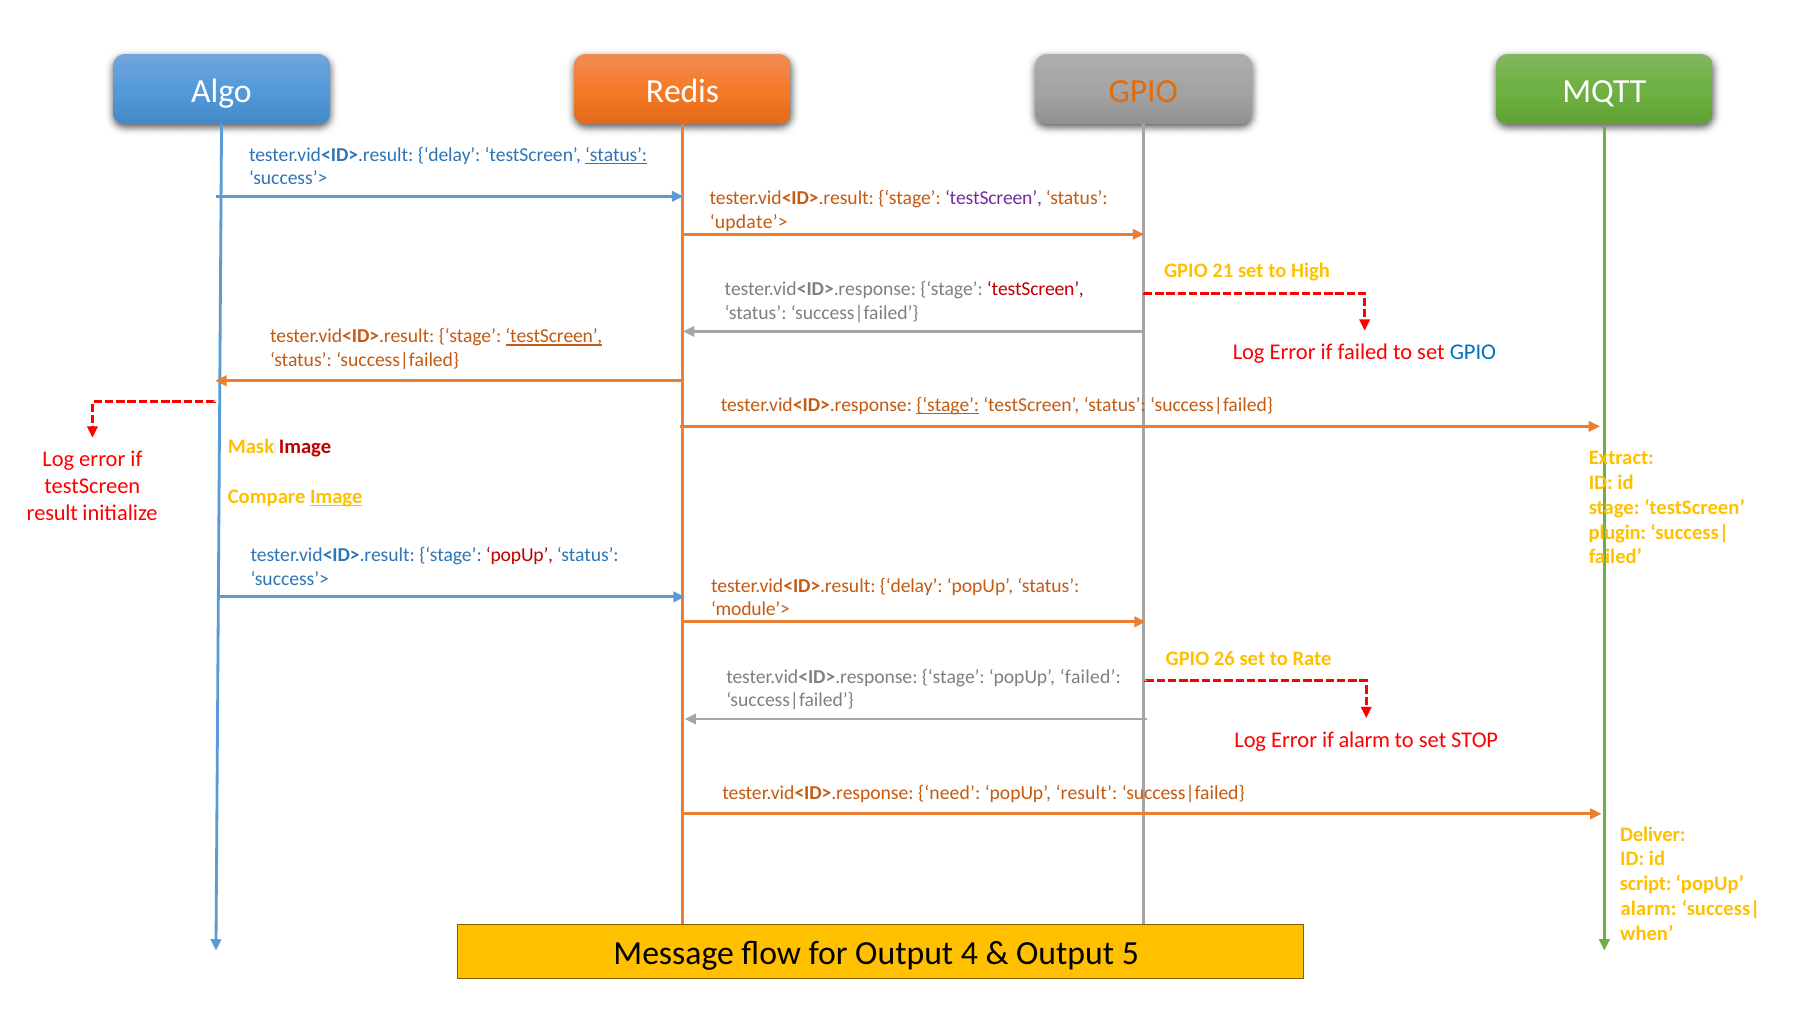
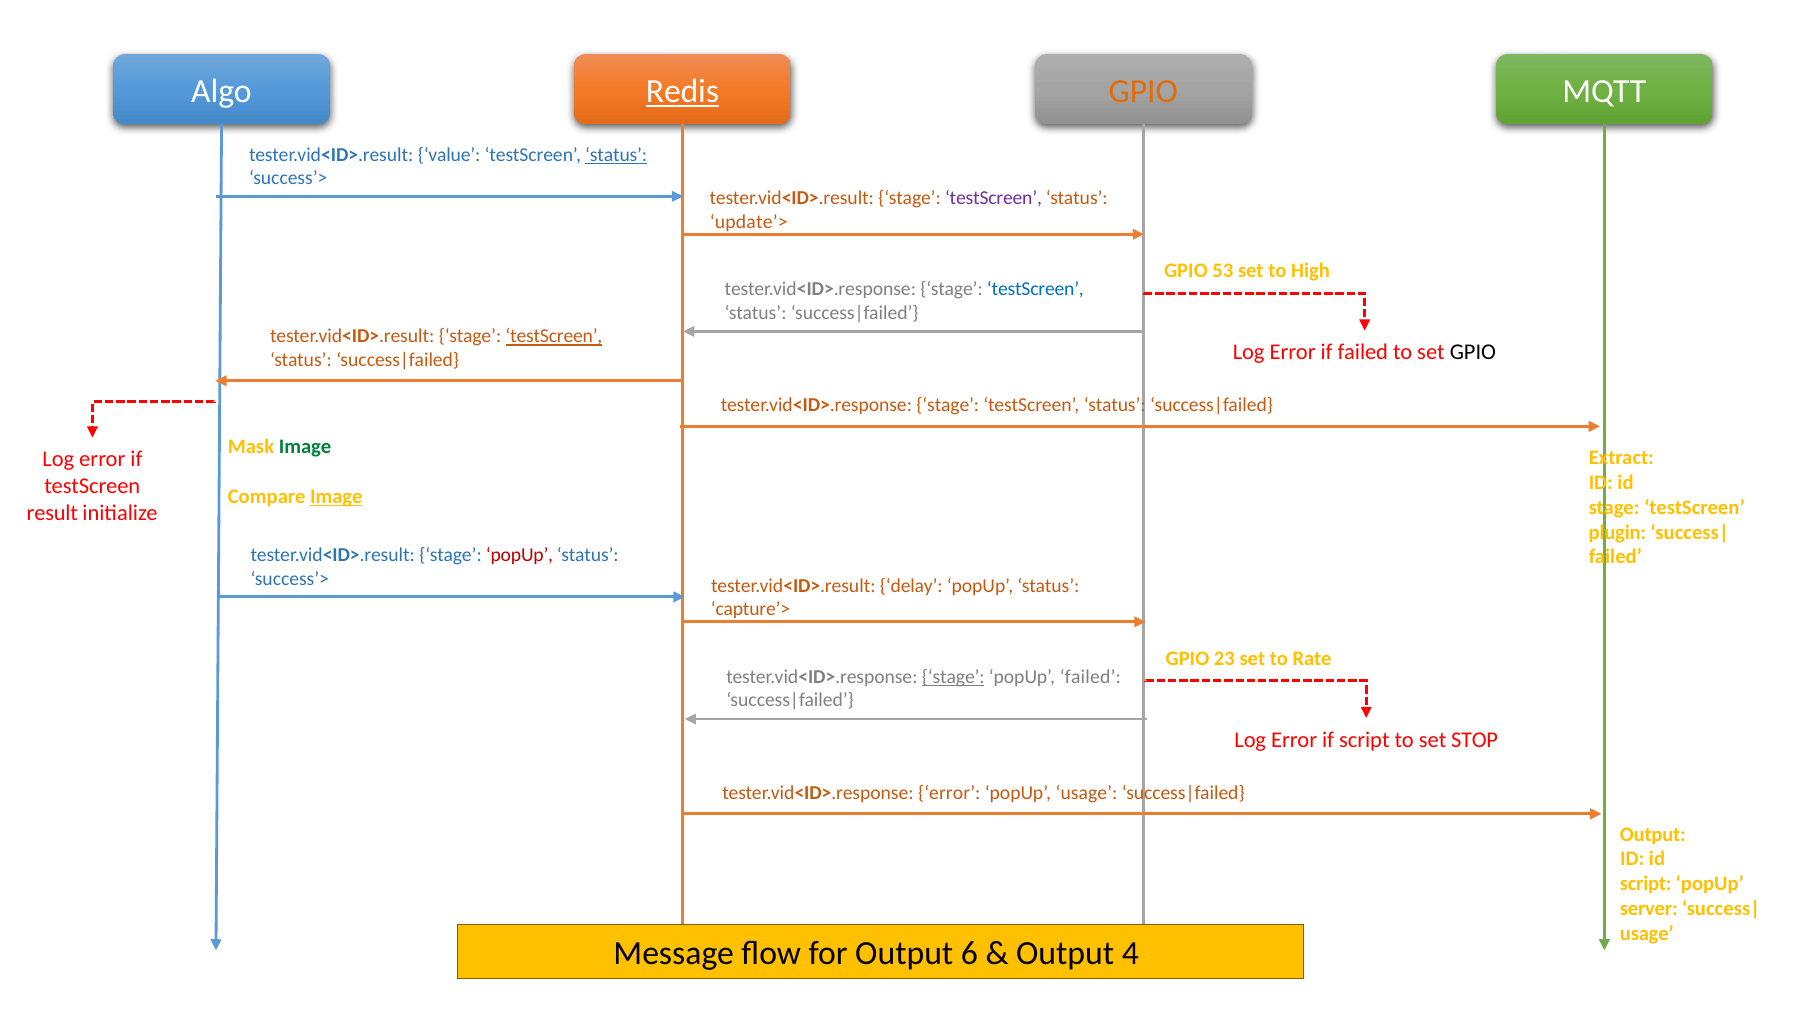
Redis underline: none -> present
delay at (449, 155): delay -> value
21: 21 -> 53
testScreen at (1035, 289) colour: red -> blue
GPIO at (1473, 352) colour: blue -> black
stage at (948, 405) underline: present -> none
Image at (305, 447) colour: red -> green
module’>: module’> -> capture’>
26: 26 -> 23
stage at (953, 677) underline: none -> present
if alarm: alarm -> script
tester.vid<ID>.response need: need -> error
popUp result: result -> usage
Deliver at (1653, 834): Deliver -> Output
alarm at (1649, 909): alarm -> server
when at (1647, 933): when -> usage
4: 4 -> 6
5: 5 -> 4
